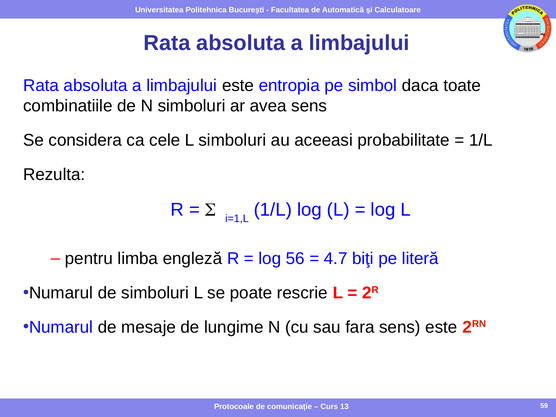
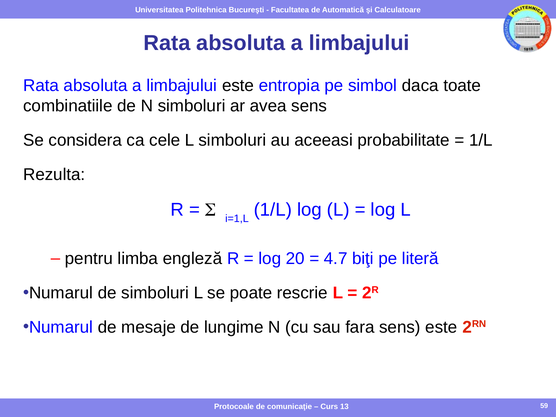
56: 56 -> 20
